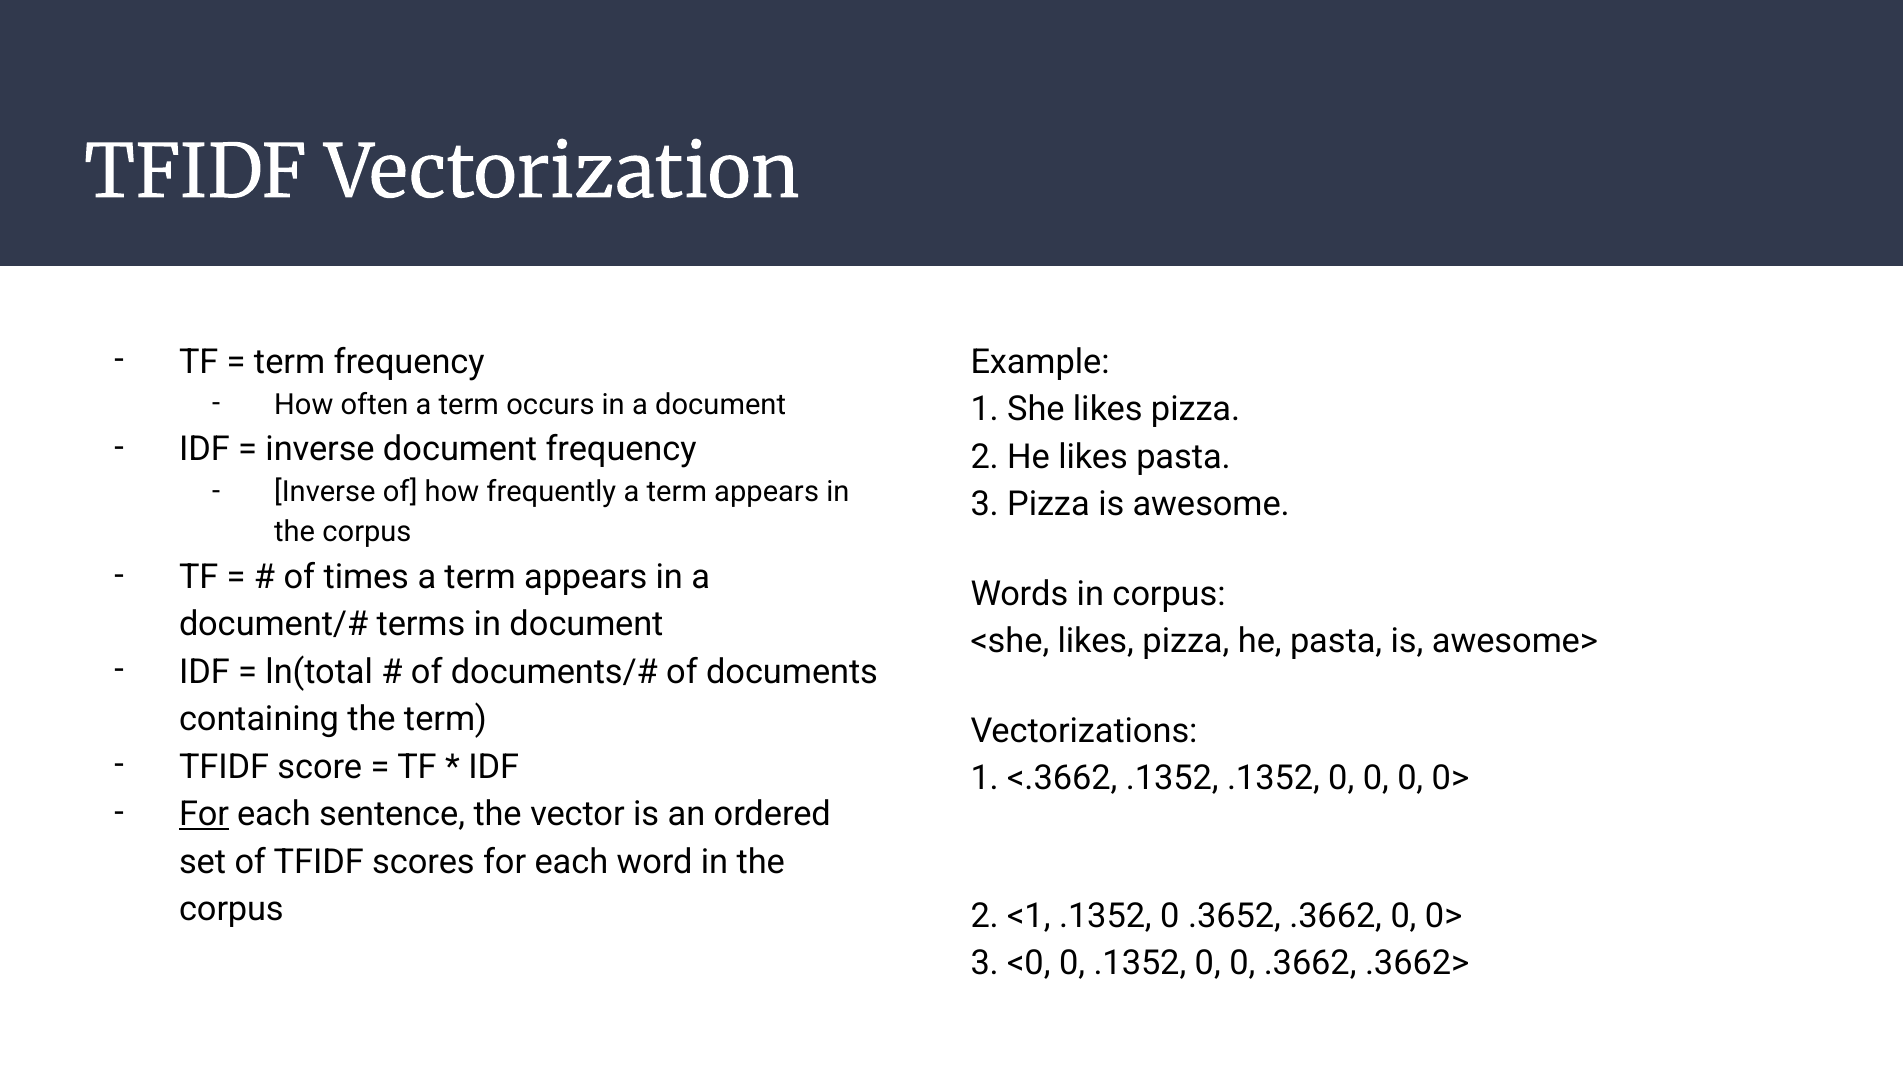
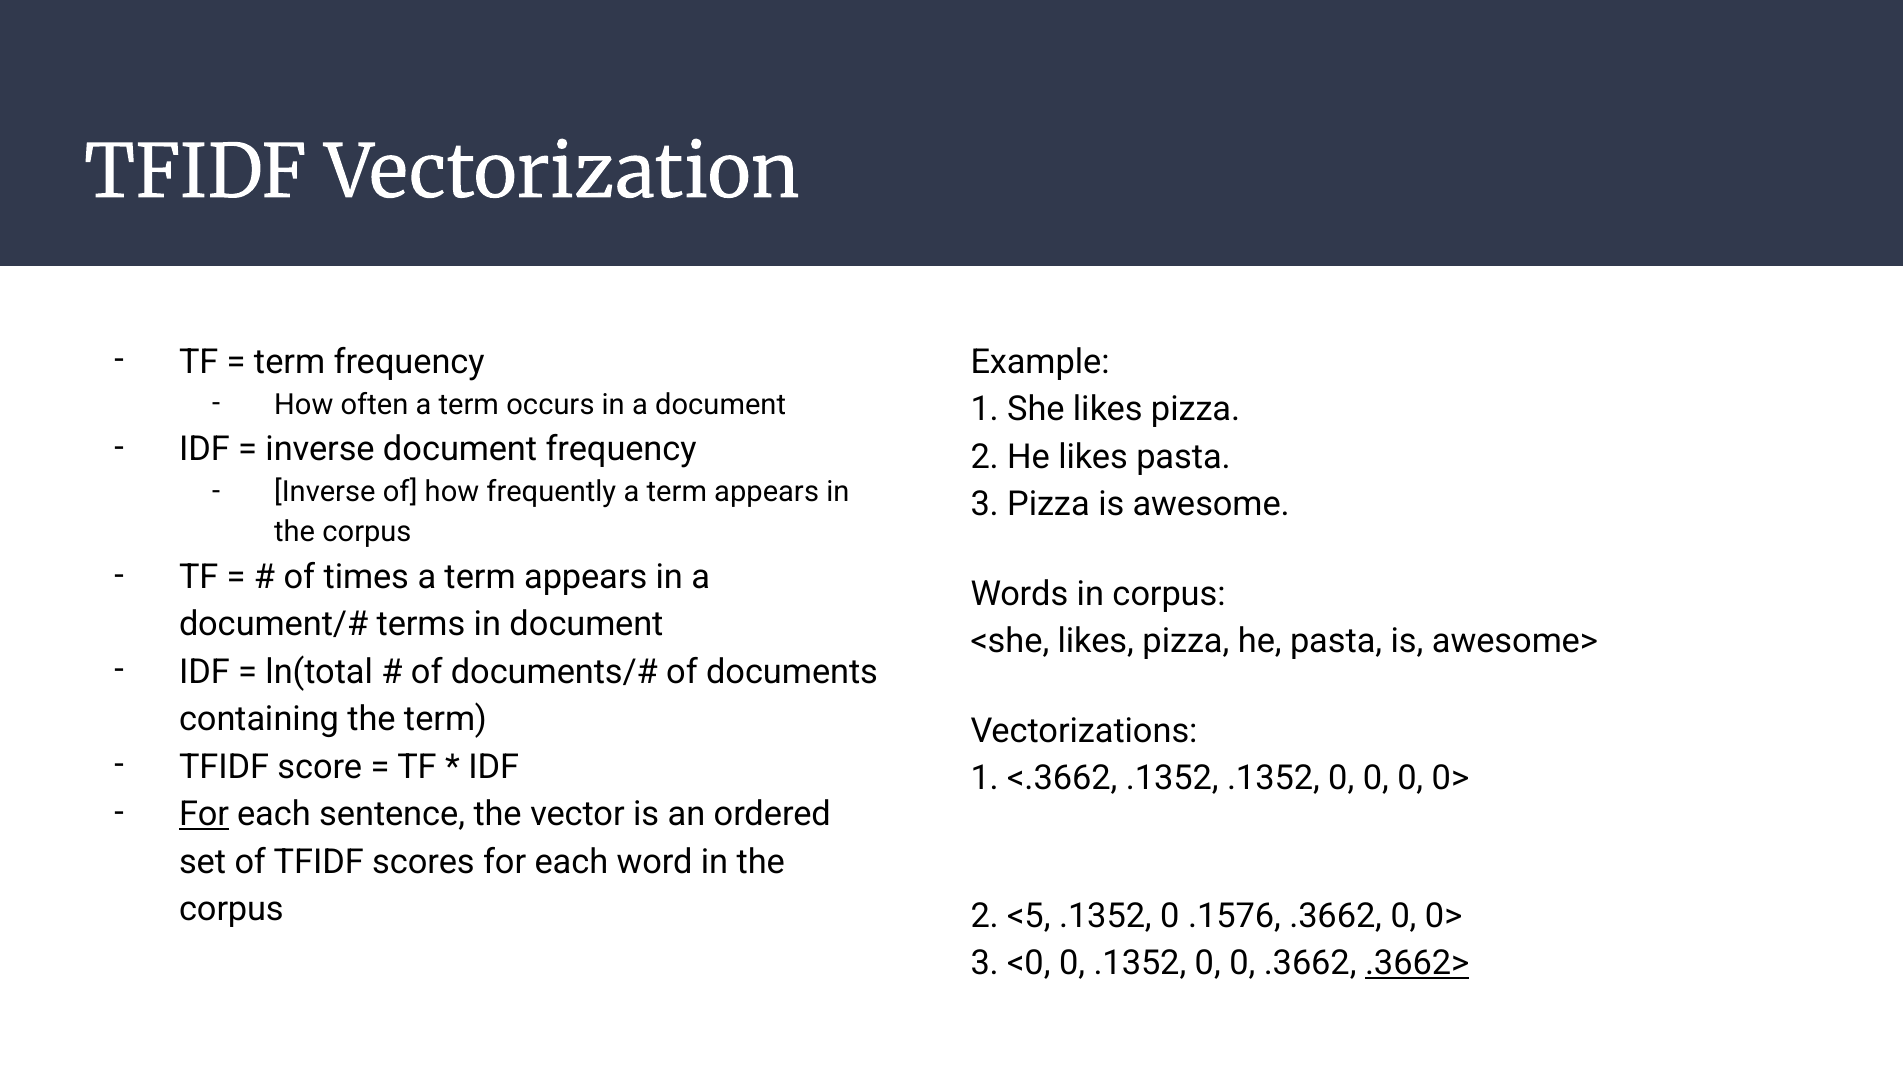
<1: <1 -> <5
.3652: .3652 -> .1576
.3662> underline: none -> present
